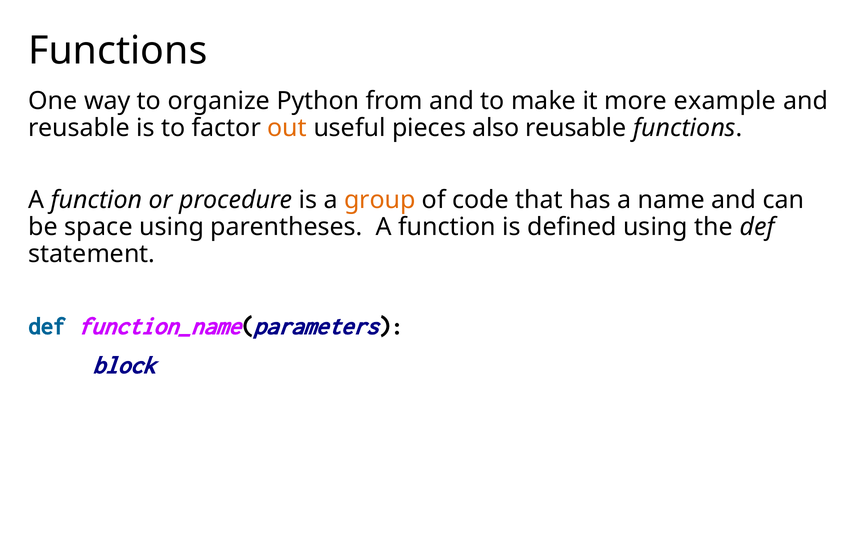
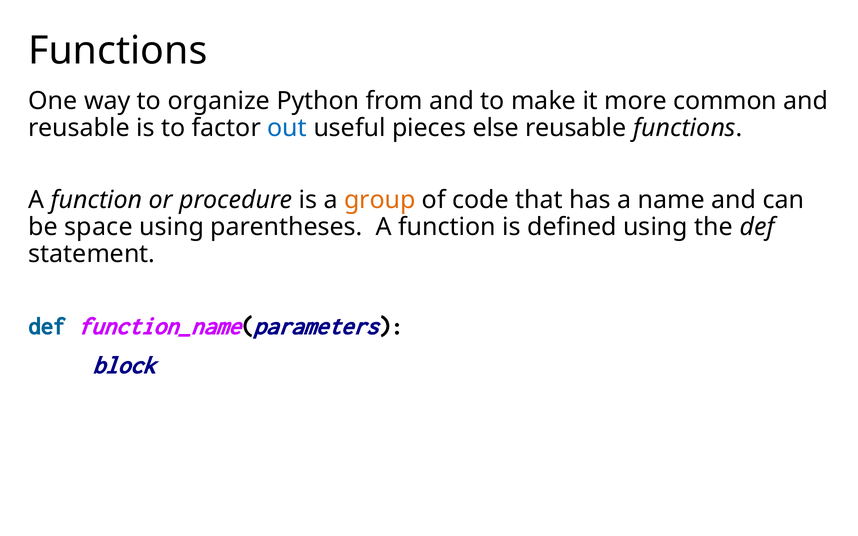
example: example -> common
out colour: orange -> blue
also: also -> else
